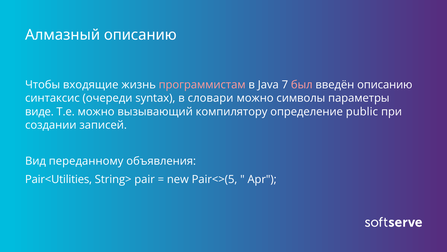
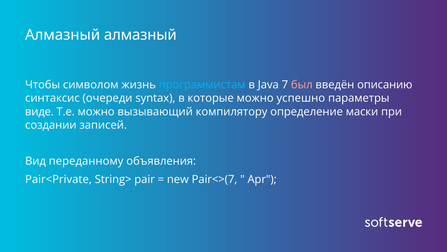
Алмазный описанию: описанию -> алмазный
входящие: входящие -> символом
программистам colour: pink -> light blue
словари: словари -> которые
символы: символы -> успешно
public: public -> маски
Pair<Utilities: Pair<Utilities -> Pair<Private
Pair<>(5: Pair<>(5 -> Pair<>(7
